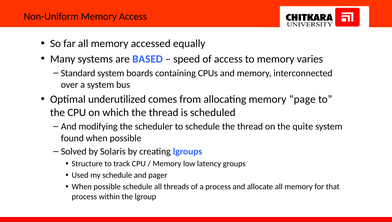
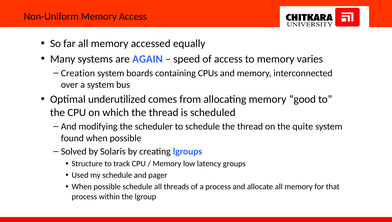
BASED: BASED -> AGAIN
Standard: Standard -> Creation
page: page -> good
